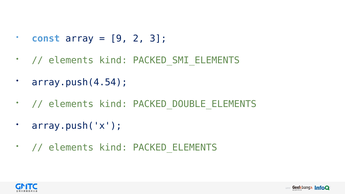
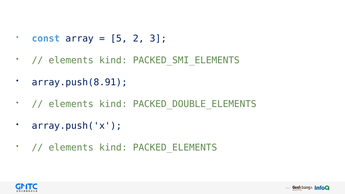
9: 9 -> 5
array.push(4.54: array.push(4.54 -> array.push(8.91
